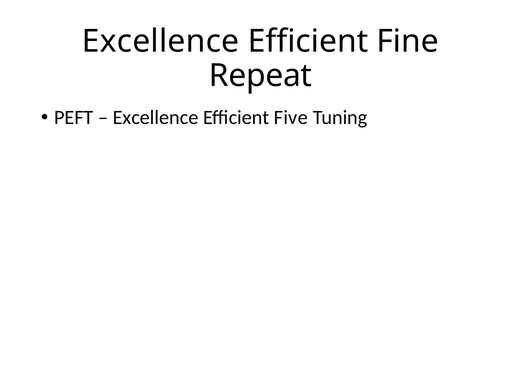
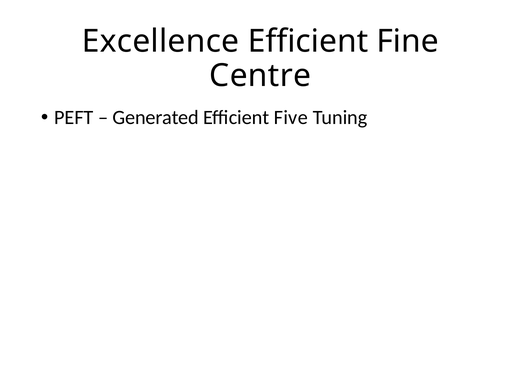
Repeat: Repeat -> Centre
Excellence at (156, 117): Excellence -> Generated
